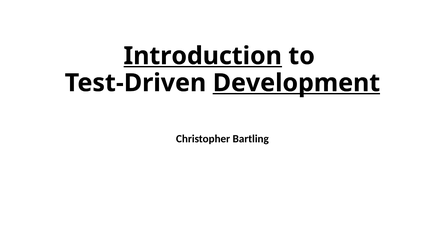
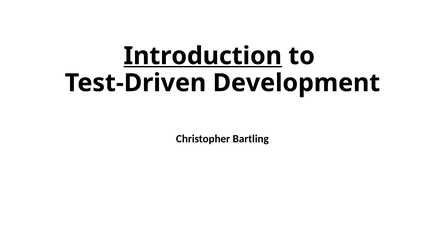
Development underline: present -> none
